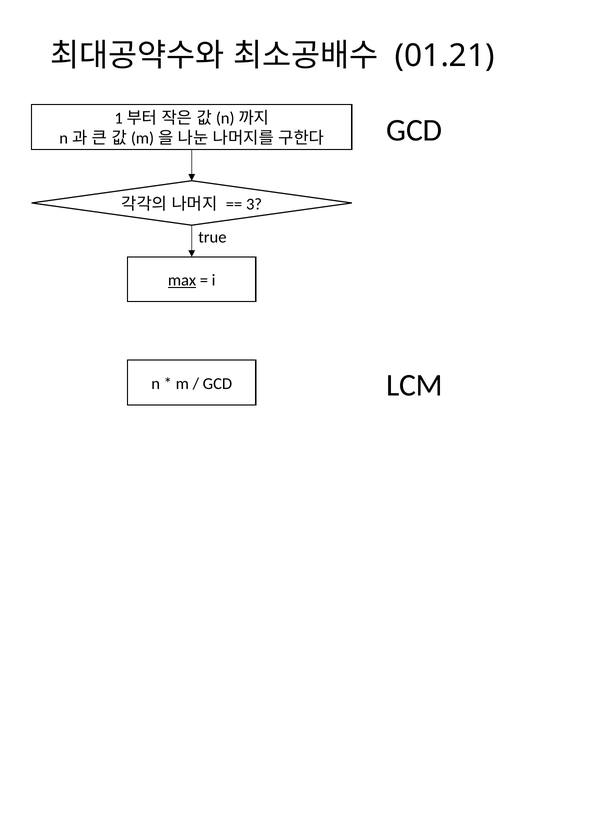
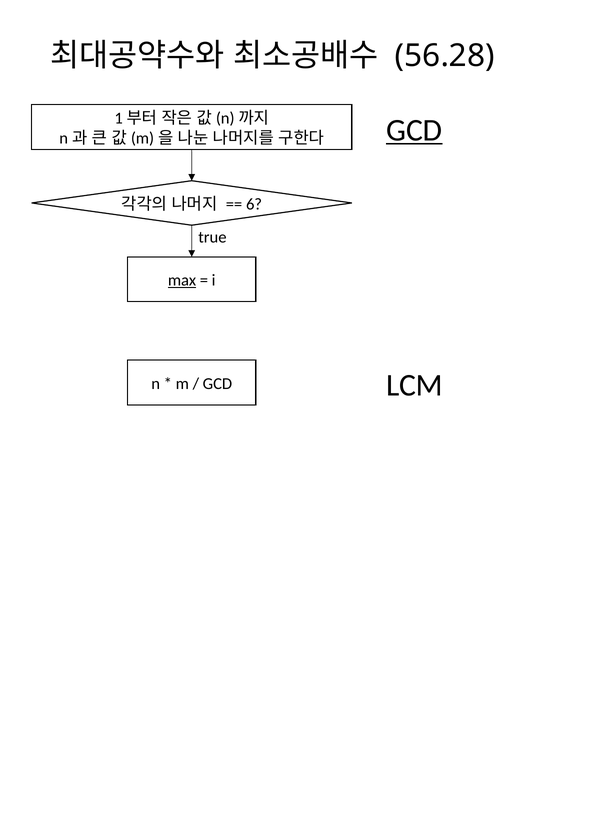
01.21: 01.21 -> 56.28
GCD at (414, 130) underline: none -> present
3: 3 -> 6
